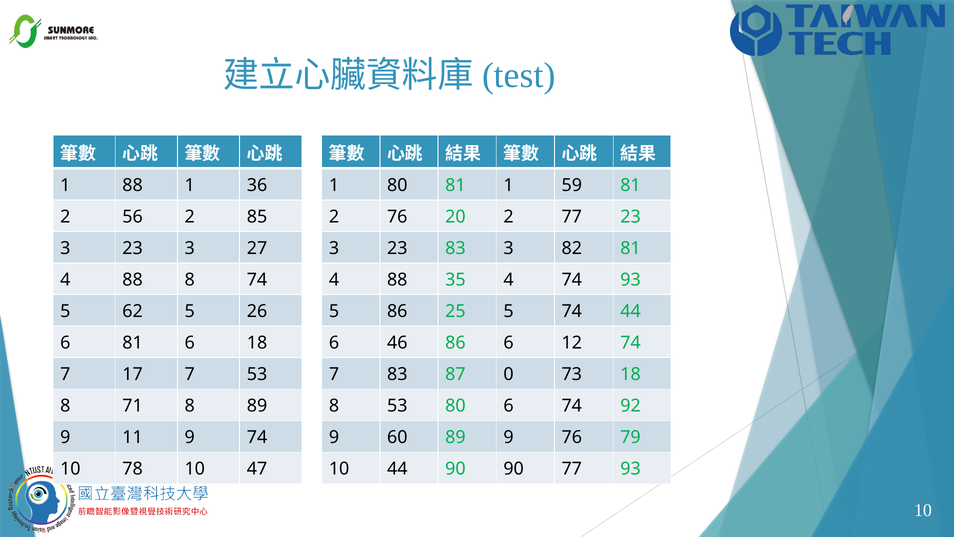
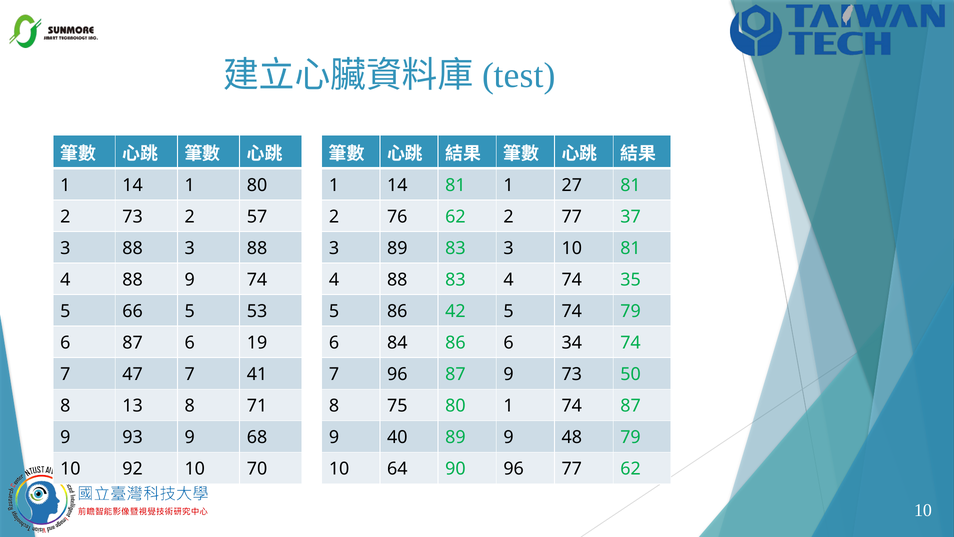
88 at (133, 185): 88 -> 14
1 36: 36 -> 80
80 at (397, 185): 80 -> 14
59: 59 -> 27
2 56: 56 -> 73
85: 85 -> 57
76 20: 20 -> 62
77 23: 23 -> 37
23 at (133, 248): 23 -> 88
27 at (257, 248): 27 -> 88
23 at (397, 248): 23 -> 89
3 82: 82 -> 10
88 8: 8 -> 9
88 35: 35 -> 83
74 93: 93 -> 35
62: 62 -> 66
26: 26 -> 53
25: 25 -> 42
74 44: 44 -> 79
6 81: 81 -> 87
6 18: 18 -> 19
46: 46 -> 84
12: 12 -> 34
17: 17 -> 47
7 53: 53 -> 41
7 83: 83 -> 96
0 at (509, 374): 0 -> 9
73 18: 18 -> 50
71: 71 -> 13
8 89: 89 -> 71
8 53: 53 -> 75
80 6: 6 -> 1
74 92: 92 -> 87
11: 11 -> 93
9 74: 74 -> 68
60: 60 -> 40
9 76: 76 -> 48
78: 78 -> 92
47: 47 -> 70
10 44: 44 -> 64
90 90: 90 -> 96
77 93: 93 -> 62
